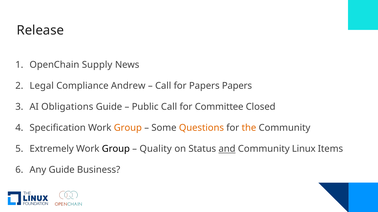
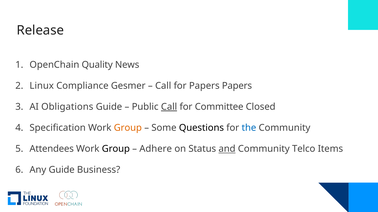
Supply: Supply -> Quality
Legal: Legal -> Linux
Andrew: Andrew -> Gesmer
Call at (169, 107) underline: none -> present
Questions colour: orange -> black
the colour: orange -> blue
Extremely: Extremely -> Attendees
Quality: Quality -> Adhere
Linux: Linux -> Telco
